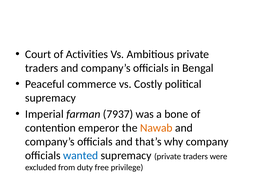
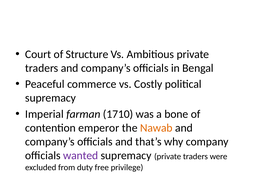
Activities: Activities -> Structure
7937: 7937 -> 1710
wanted colour: blue -> purple
